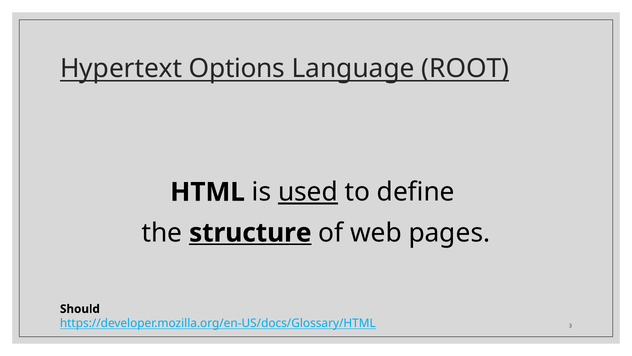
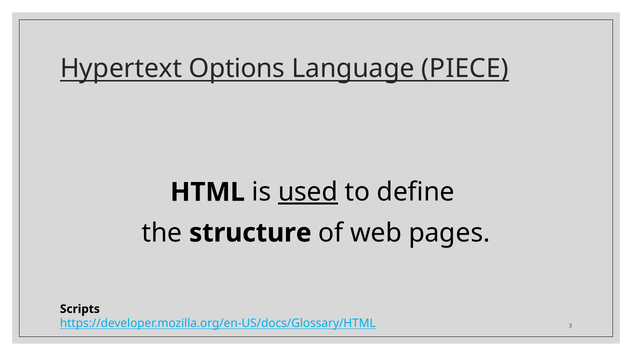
ROOT: ROOT -> PIECE
structure underline: present -> none
Should: Should -> Scripts
